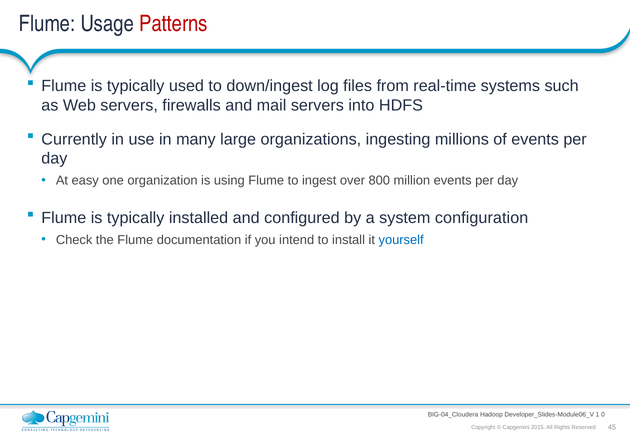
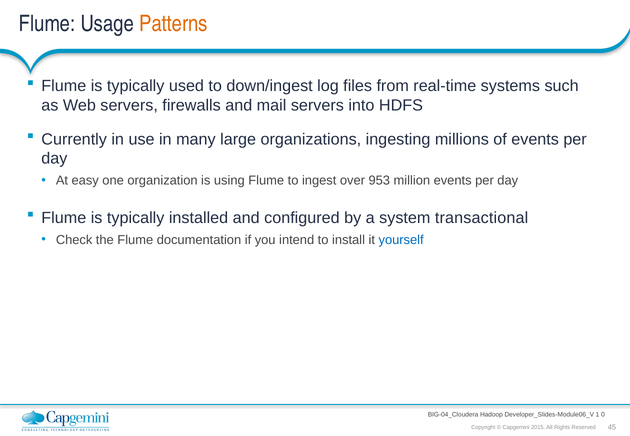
Patterns colour: red -> orange
800: 800 -> 953
configuration: configuration -> transactional
